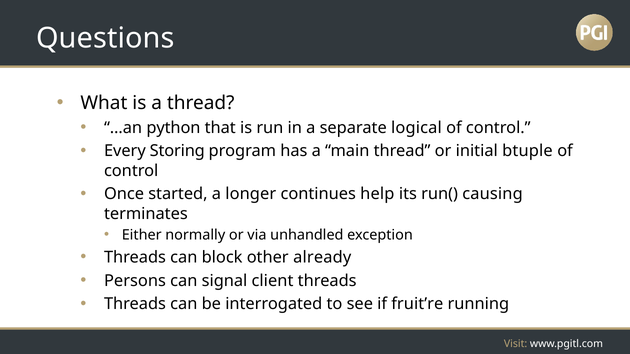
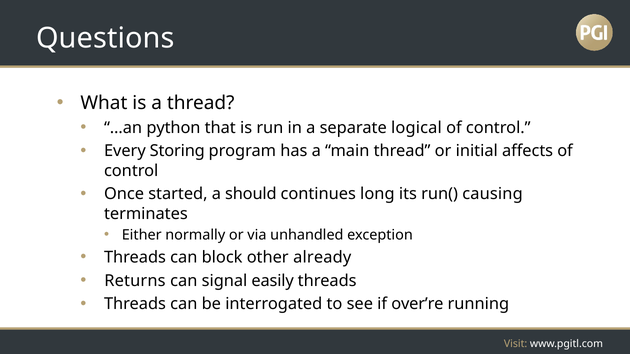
btuple: btuple -> affects
longer: longer -> should
help: help -> long
Persons: Persons -> Returns
client: client -> easily
fruit’re: fruit’re -> over’re
